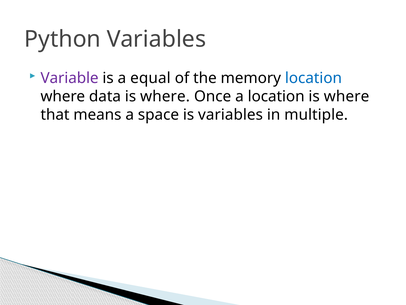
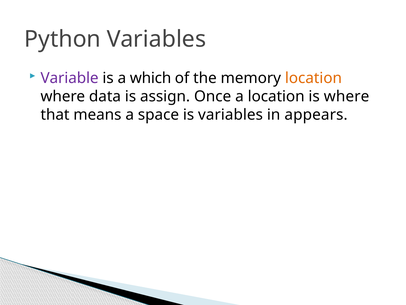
equal: equal -> which
location at (313, 78) colour: blue -> orange
data is where: where -> assign
multiple: multiple -> appears
